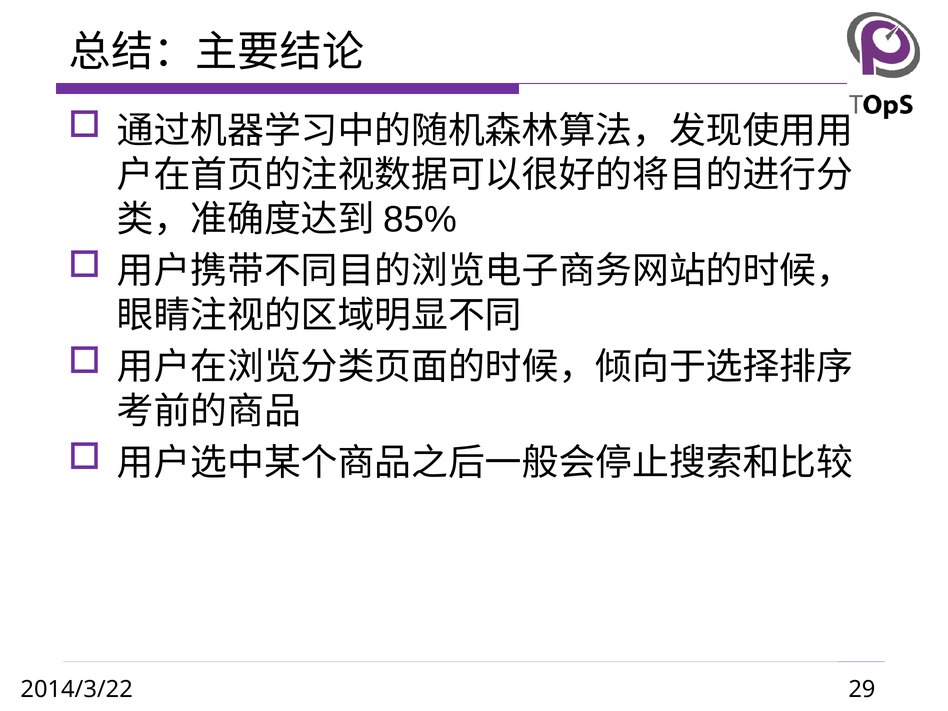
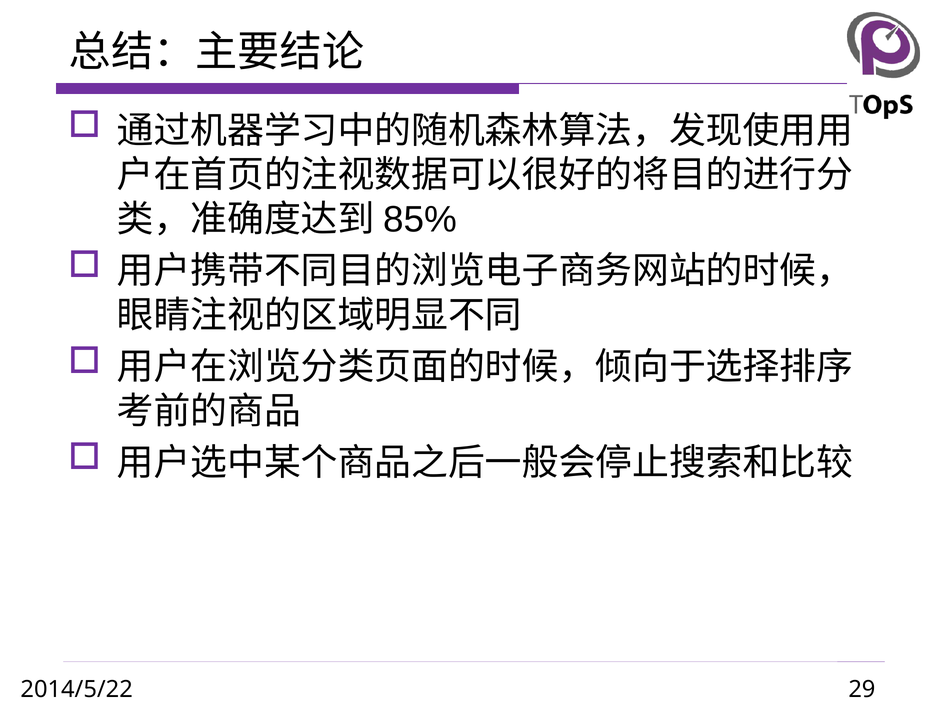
2014/3/22: 2014/3/22 -> 2014/5/22
